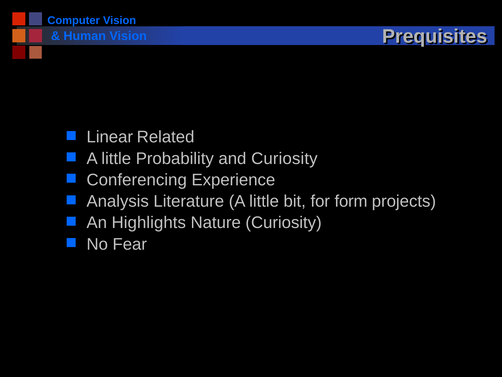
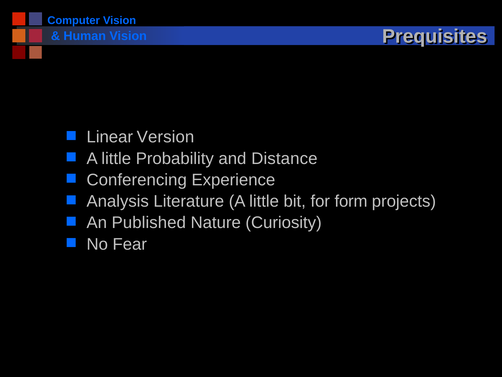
Related: Related -> Version
and Curiosity: Curiosity -> Distance
Highlights: Highlights -> Published
